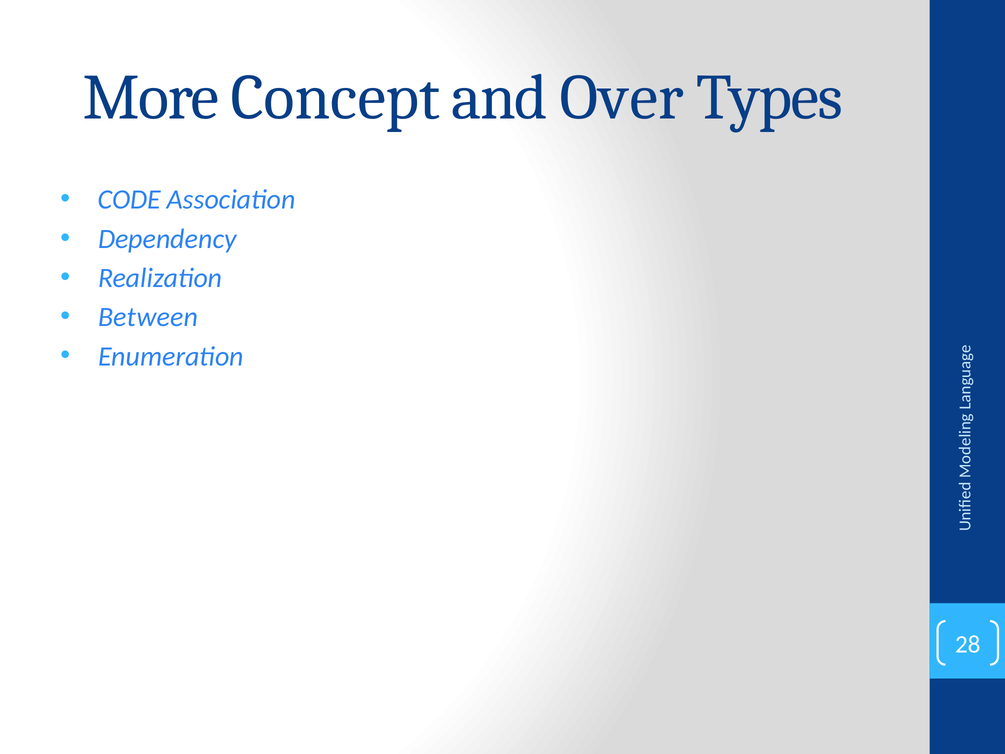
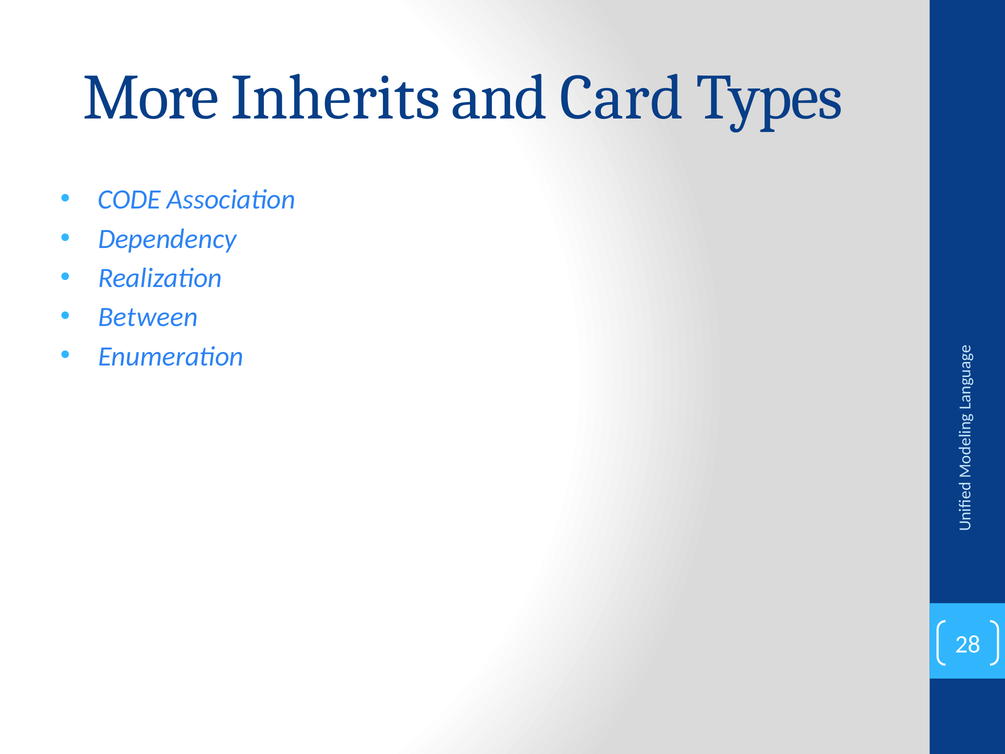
Concept: Concept -> Inherits
Over: Over -> Card
